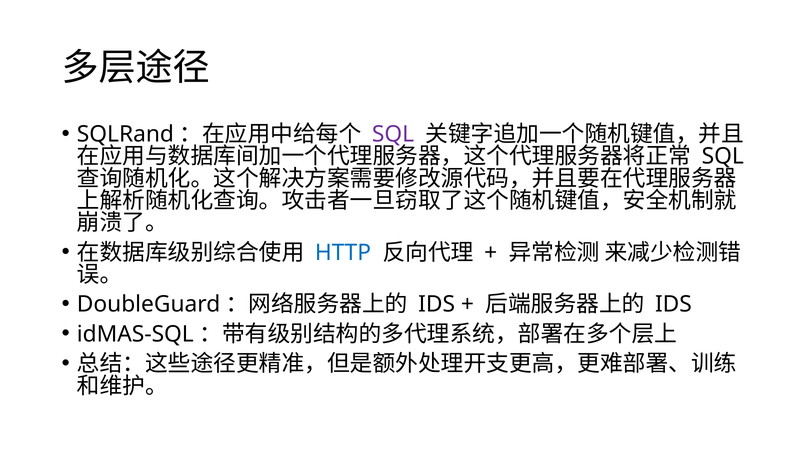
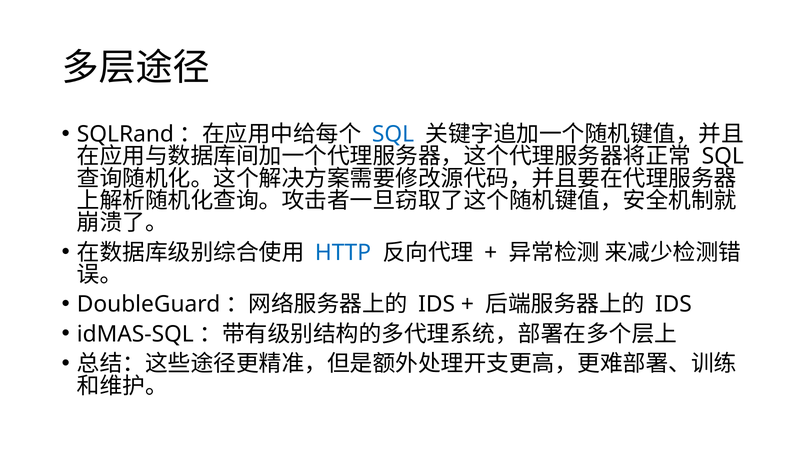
SQL at (393, 134) colour: purple -> blue
